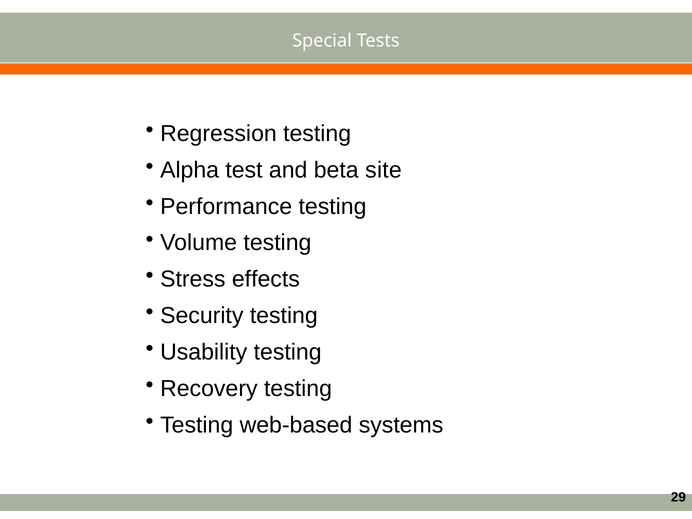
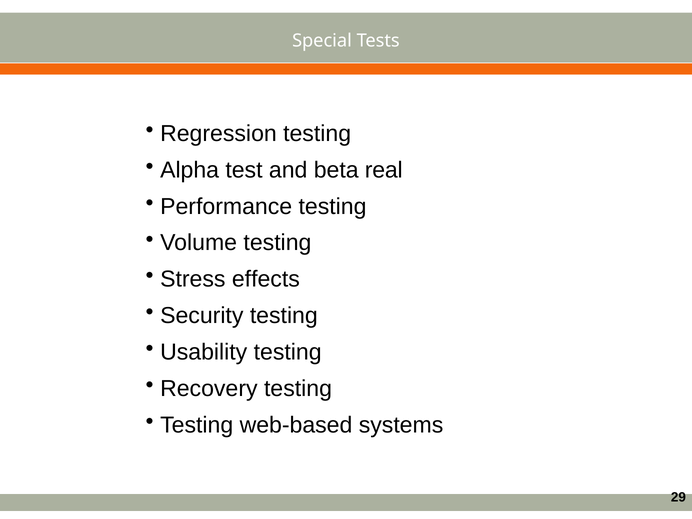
site: site -> real
